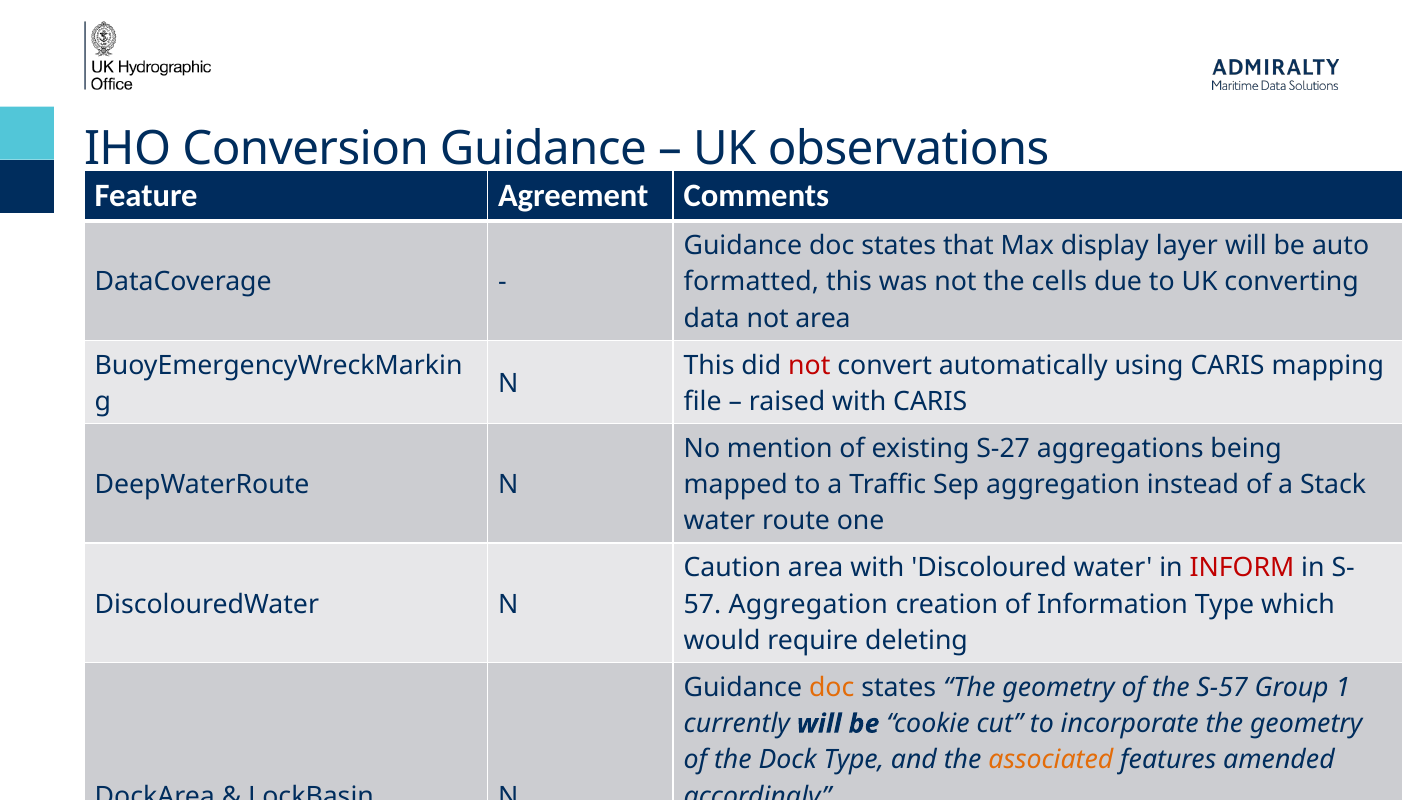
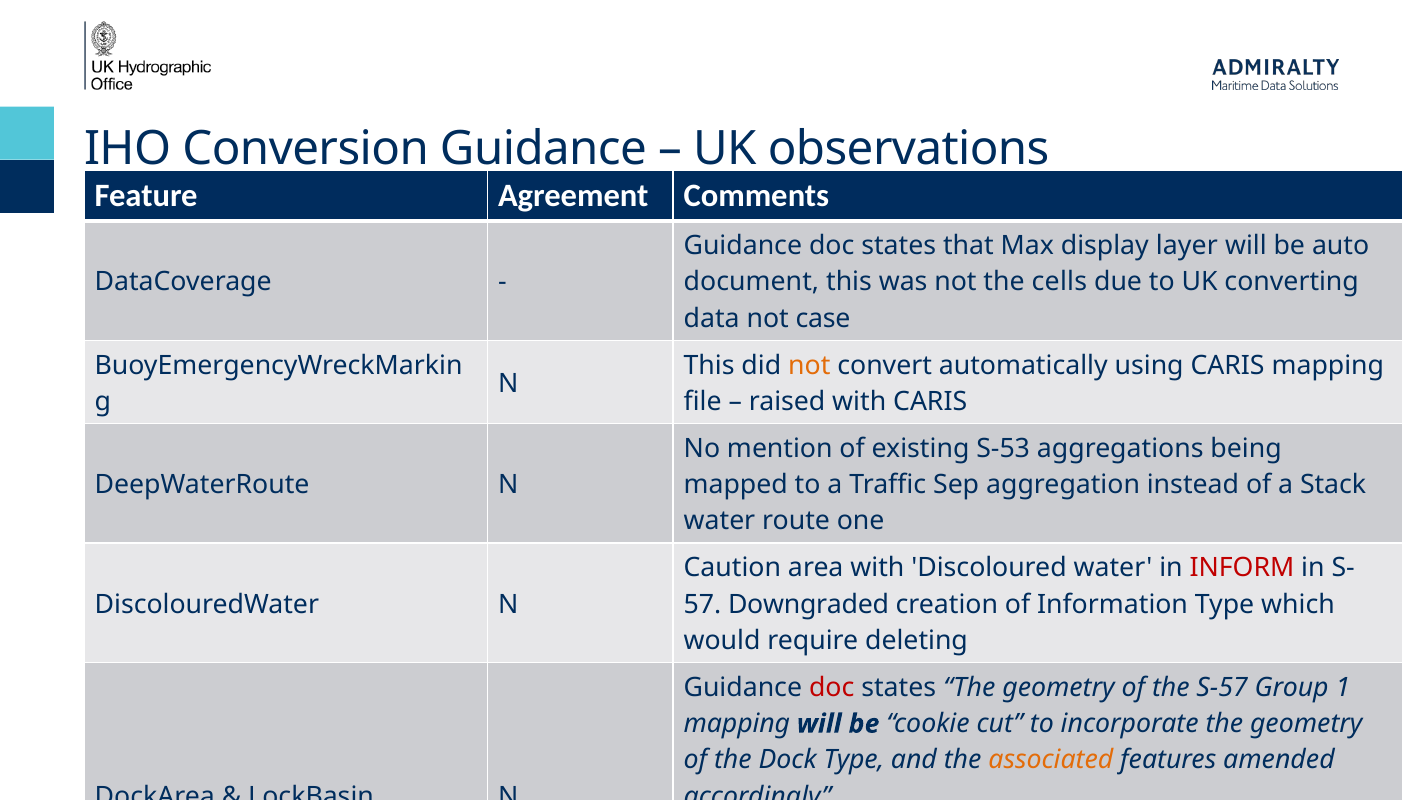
formatted: formatted -> document
not area: area -> case
not at (809, 365) colour: red -> orange
S-27: S-27 -> S-53
Aggregation at (808, 605): Aggregation -> Downgraded
doc at (832, 688) colour: orange -> red
currently at (737, 724): currently -> mapping
